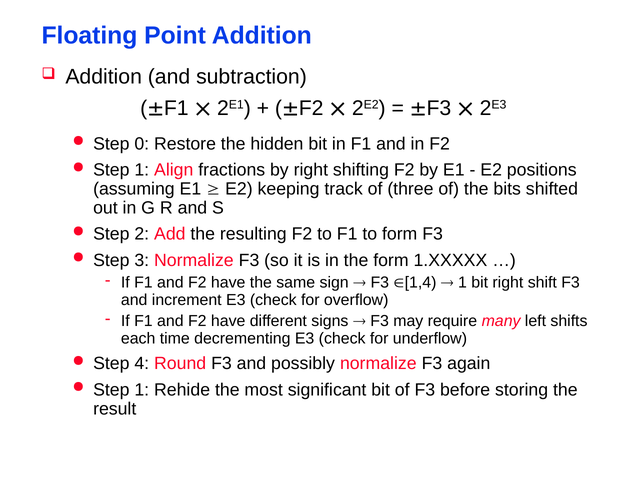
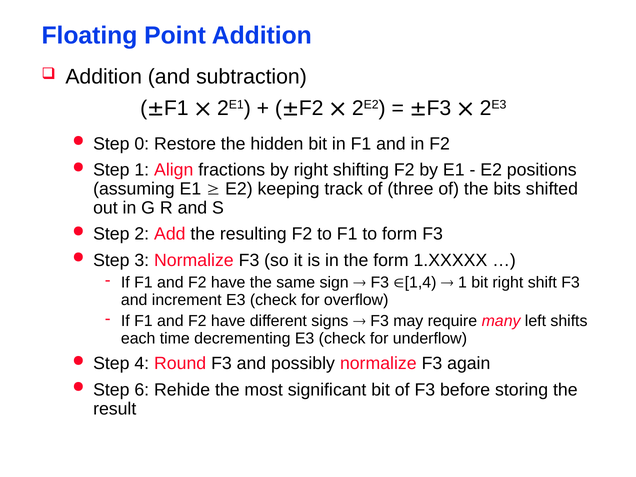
1 at (142, 390): 1 -> 6
